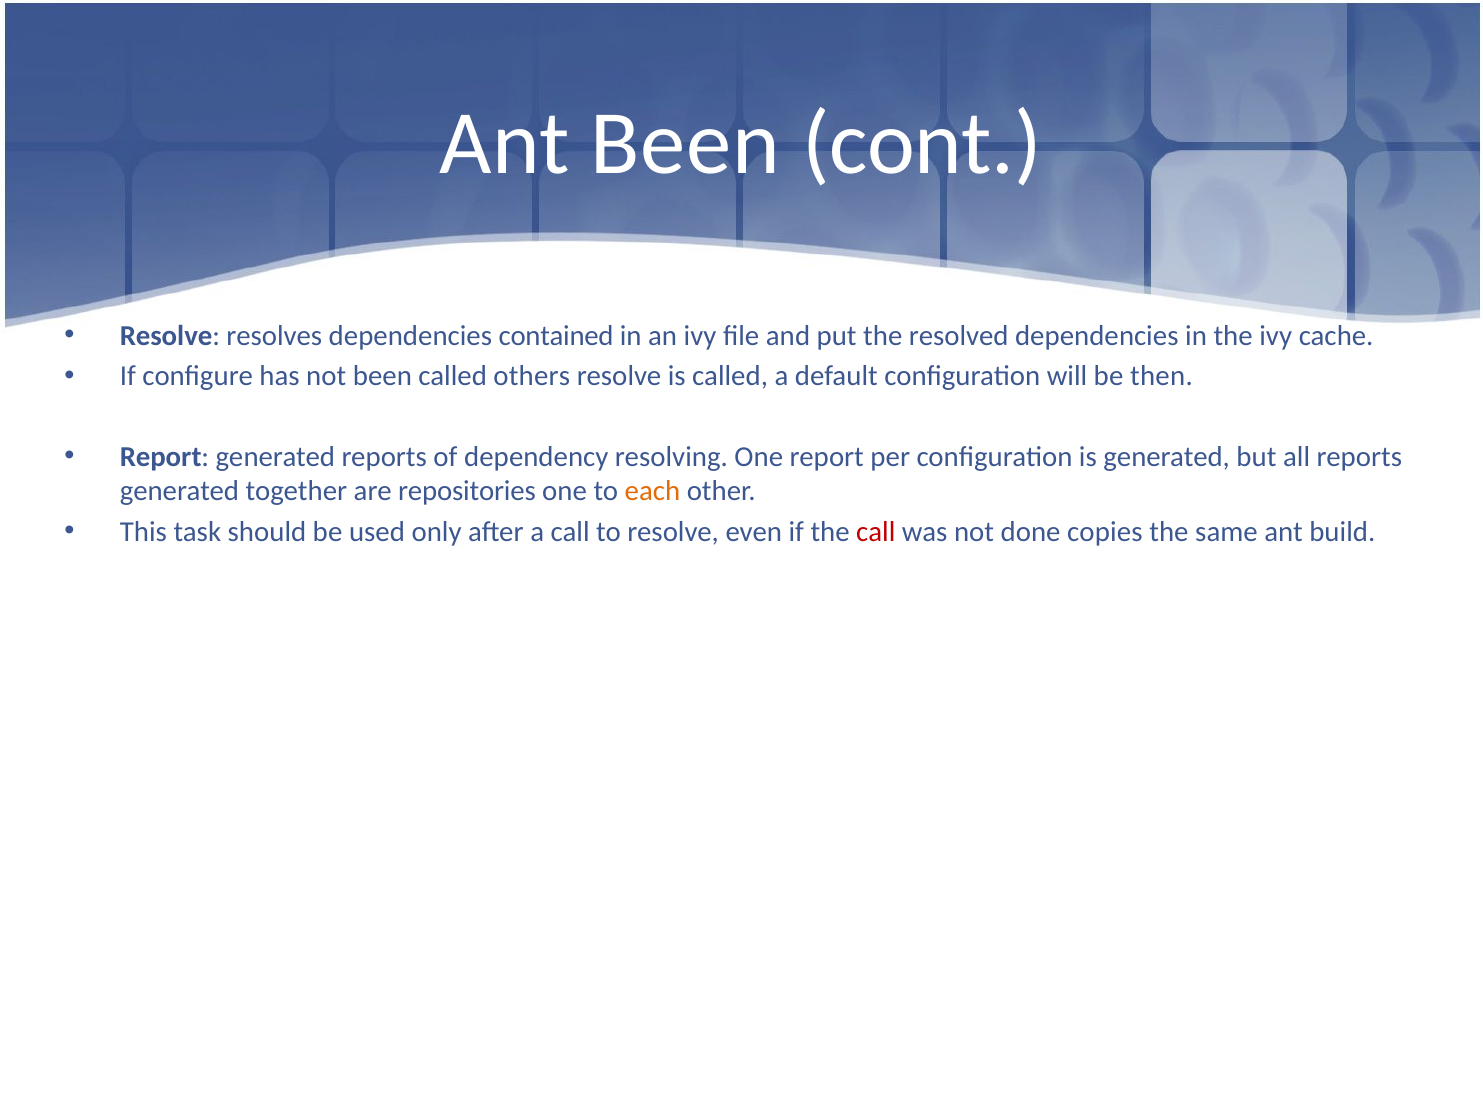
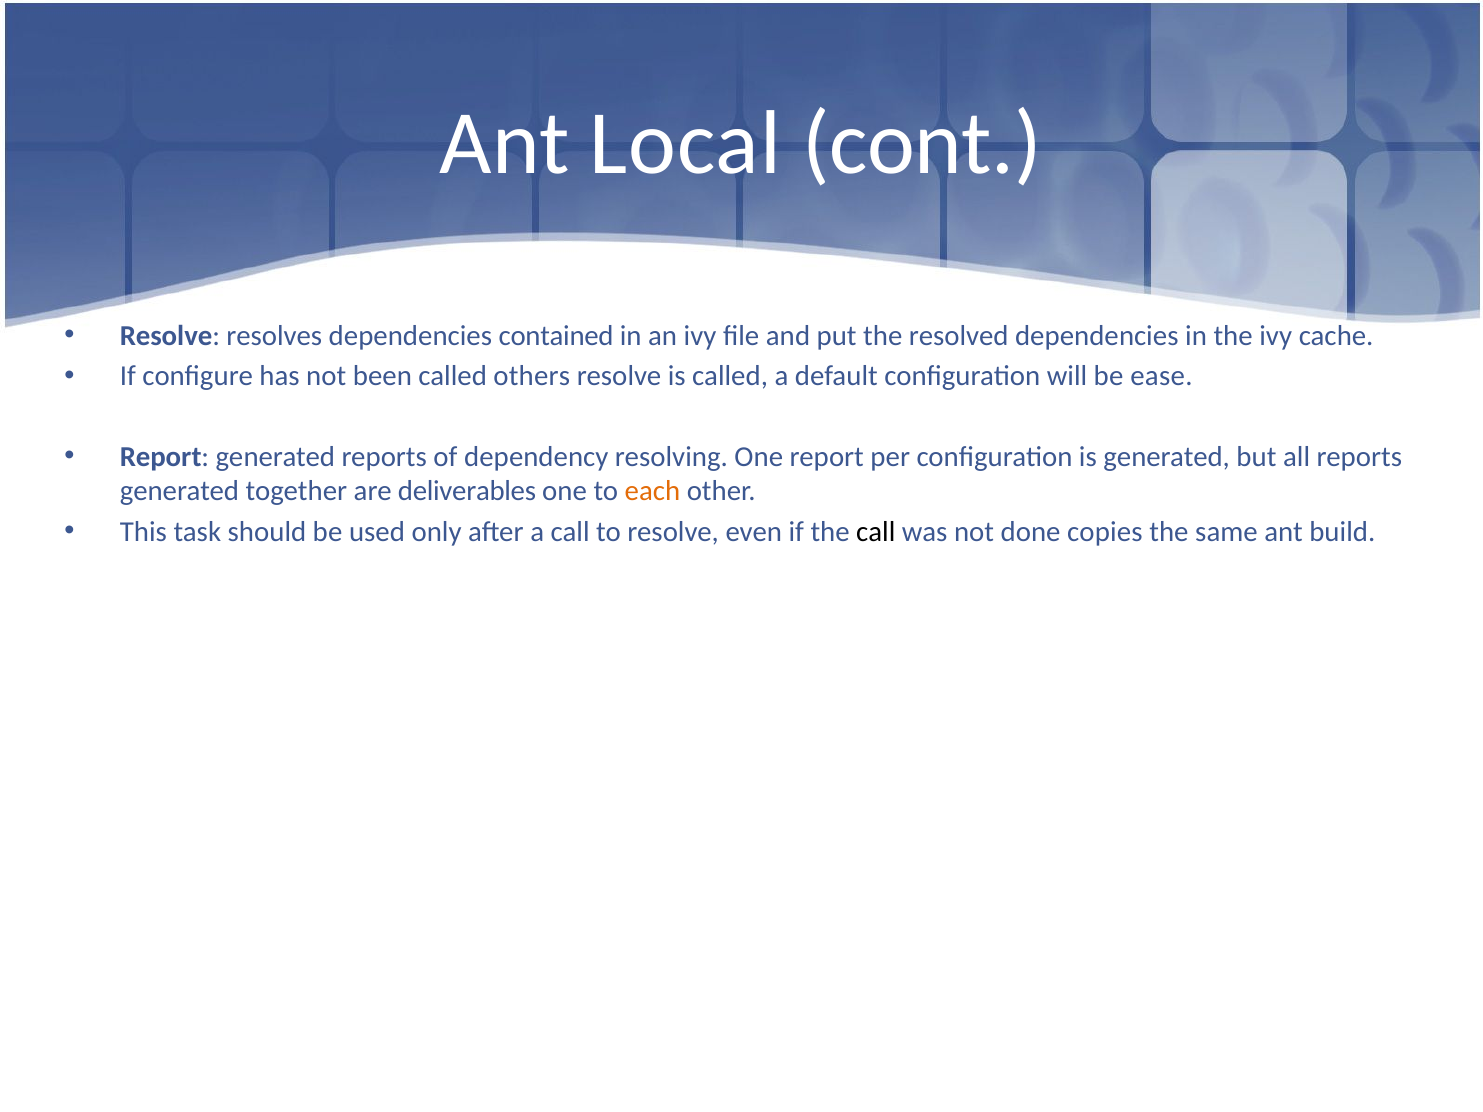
Ant Been: Been -> Local
then: then -> ease
repositories: repositories -> deliverables
call at (876, 532) colour: red -> black
